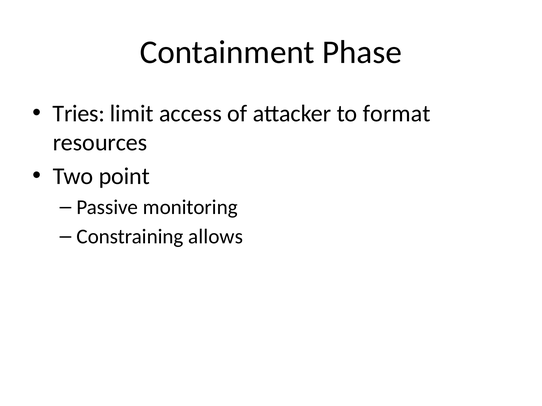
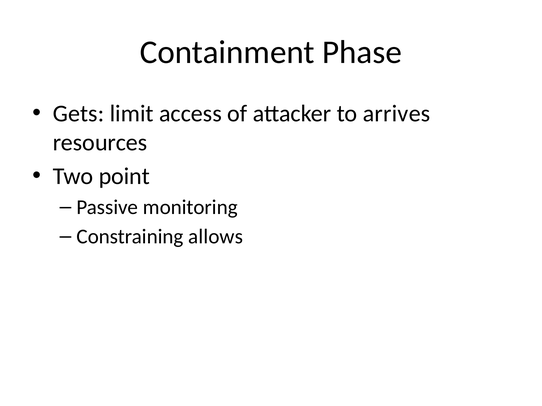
Tries: Tries -> Gets
format: format -> arrives
